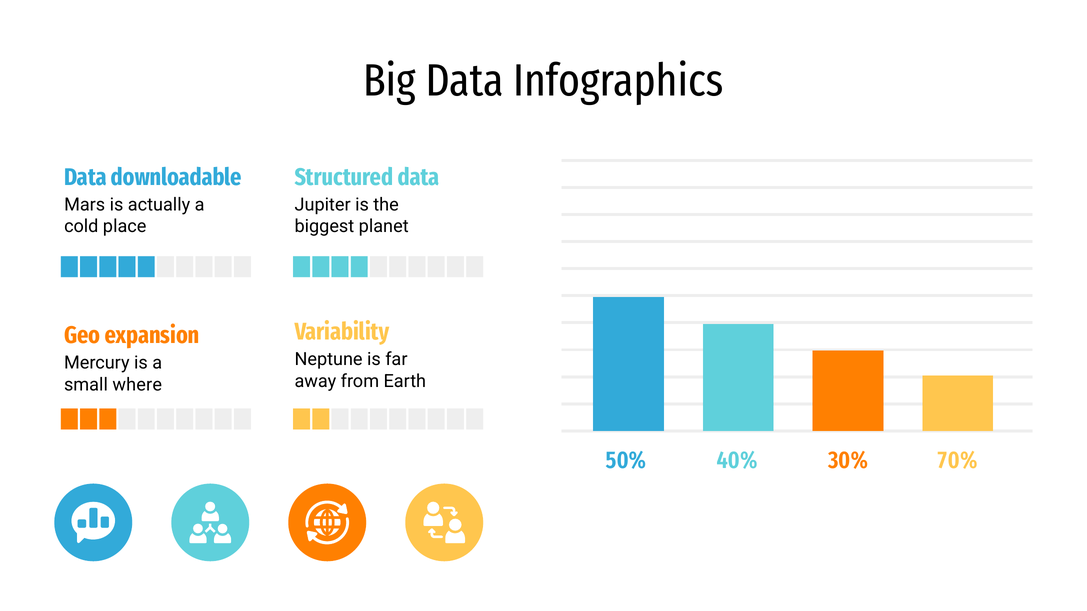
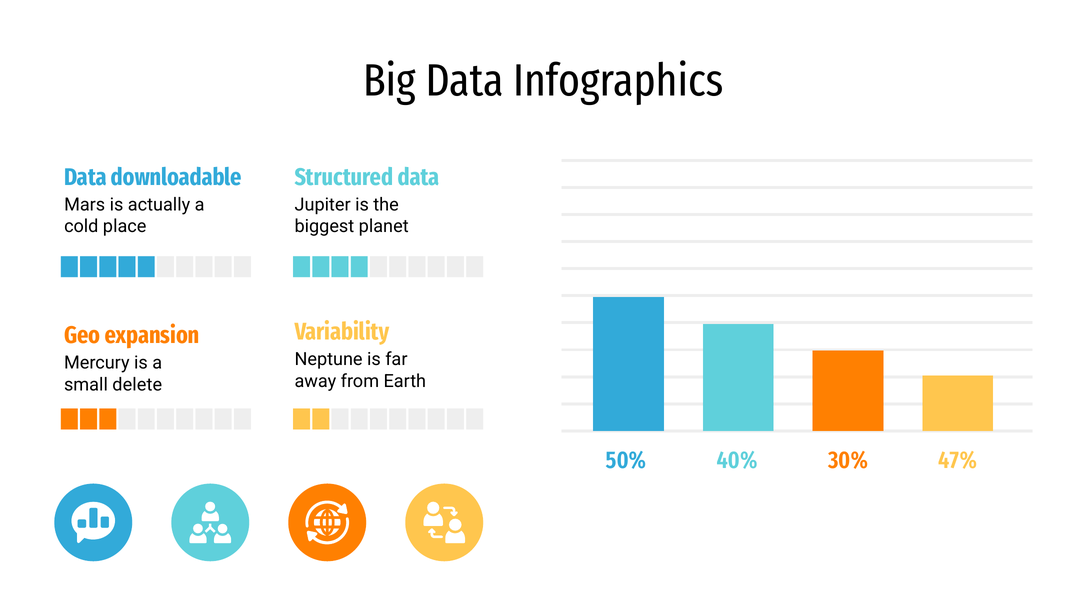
where: where -> delete
70%: 70% -> 47%
